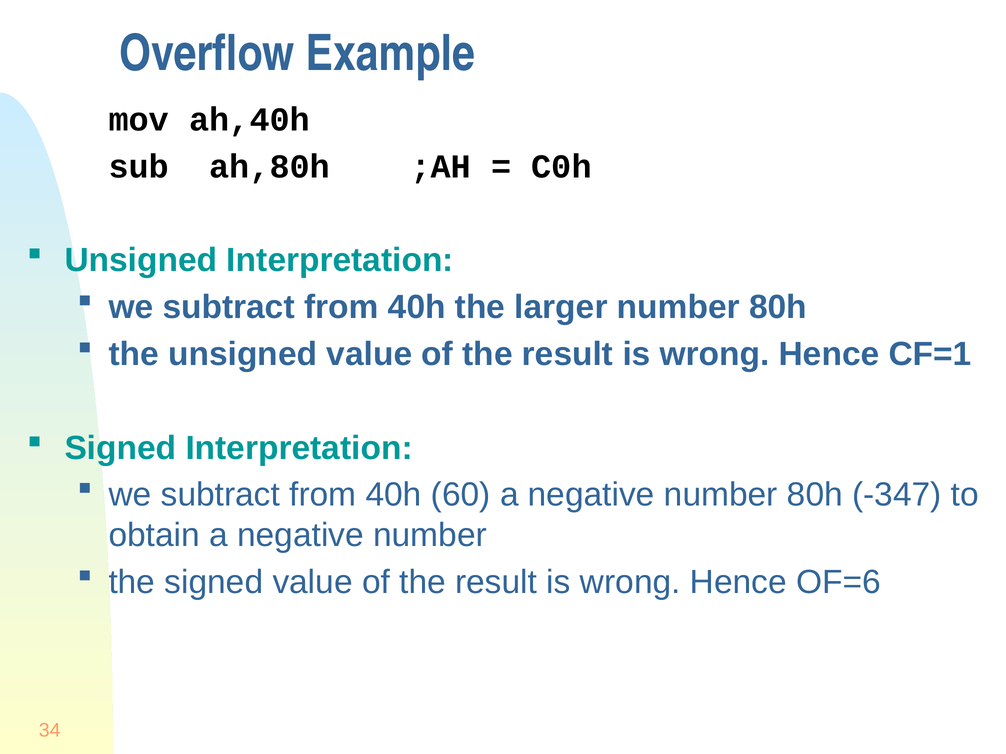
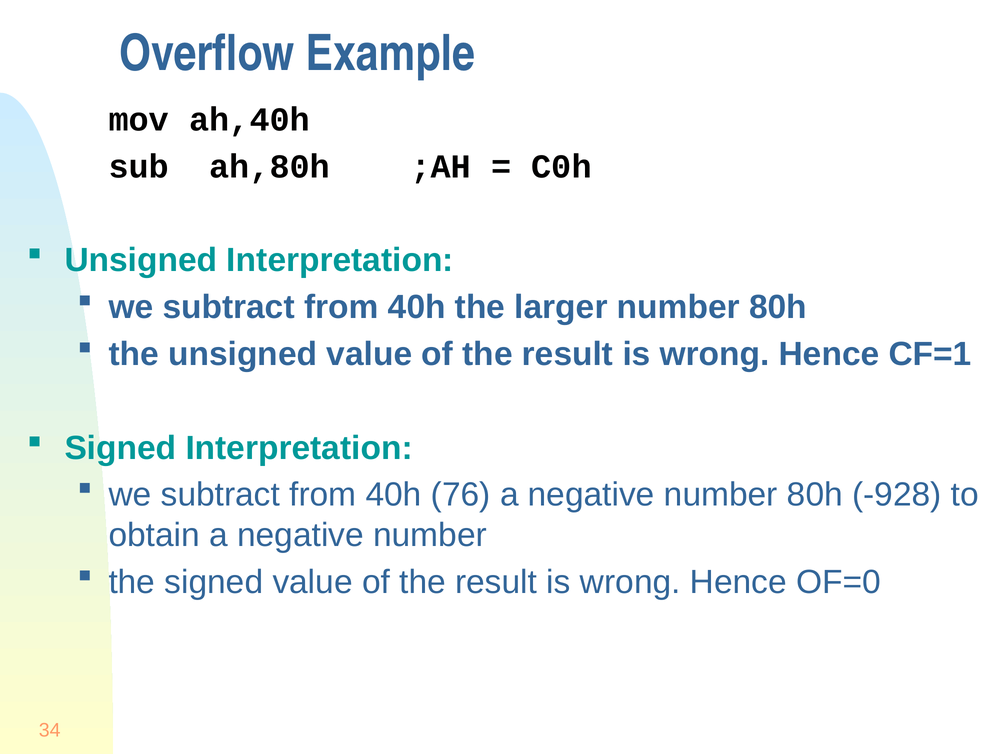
60: 60 -> 76
-347: -347 -> -928
OF=6: OF=6 -> OF=0
